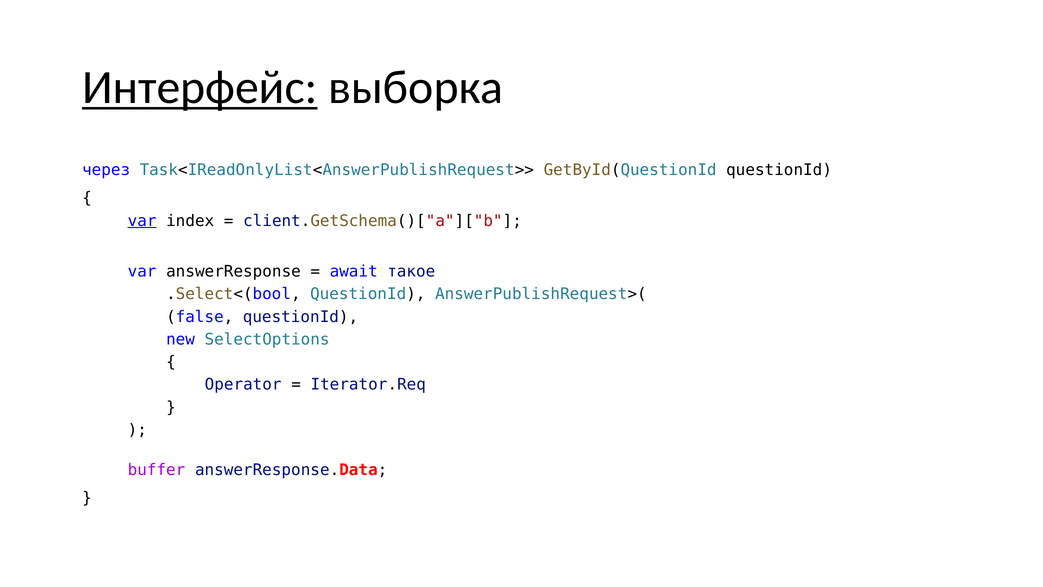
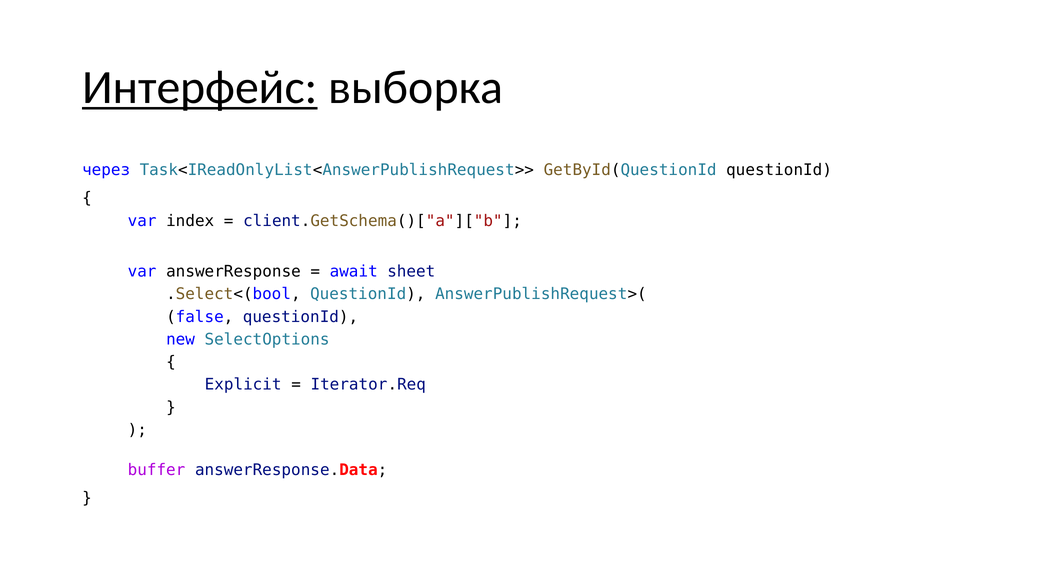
var at (142, 221) underline: present -> none
такое: такое -> sheet
Operator: Operator -> Explicit
